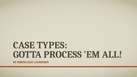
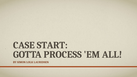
TYPES: TYPES -> START
